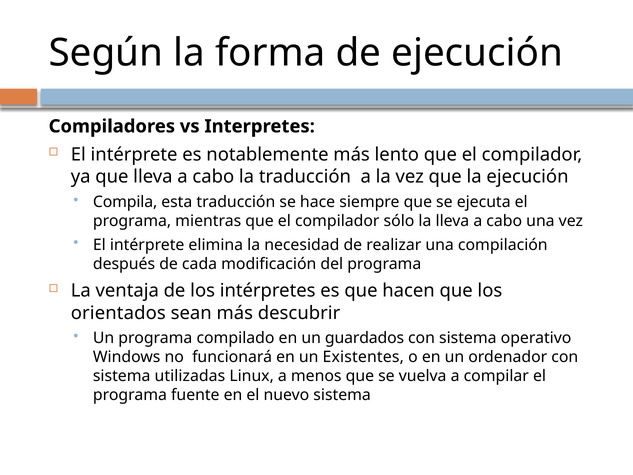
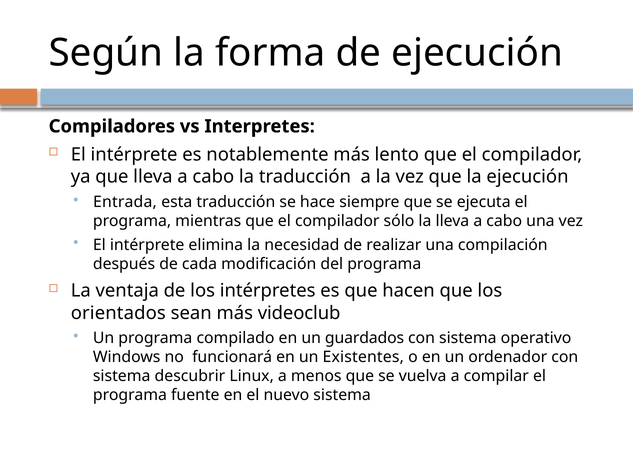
Compila: Compila -> Entrada
descubrir: descubrir -> videoclub
utilizadas: utilizadas -> descubrir
